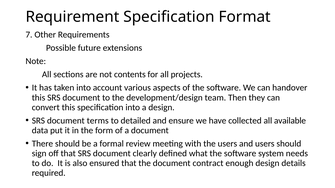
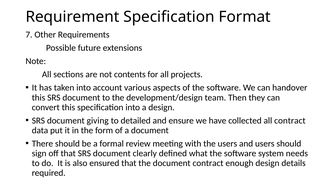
terms: terms -> giving
all available: available -> contract
